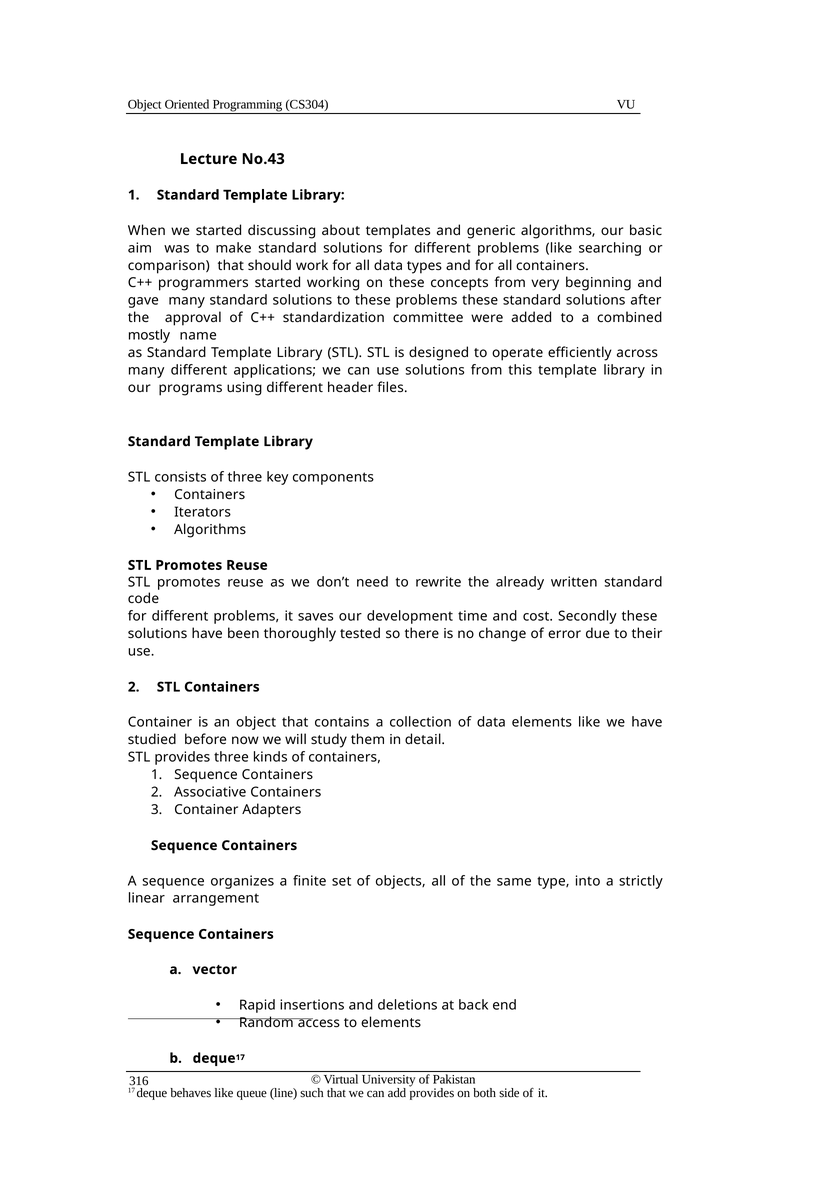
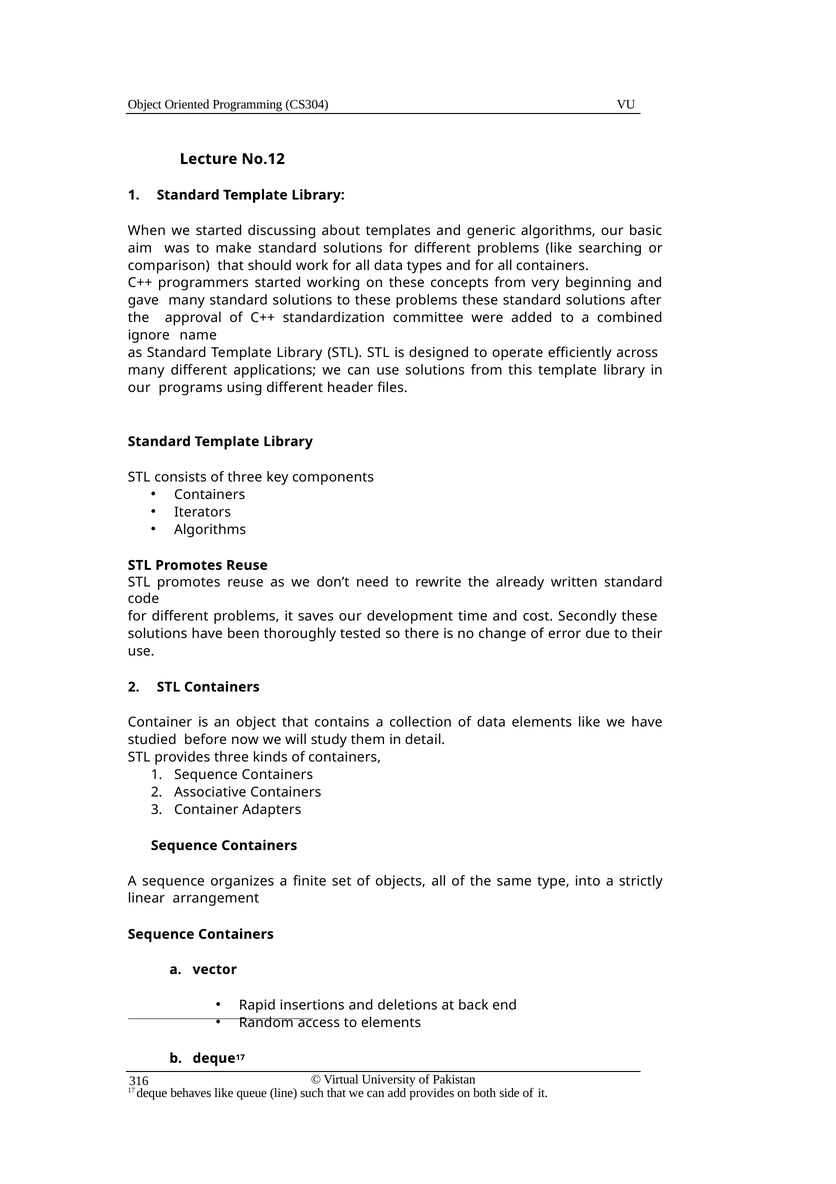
No.43: No.43 -> No.12
mostly: mostly -> ignore
